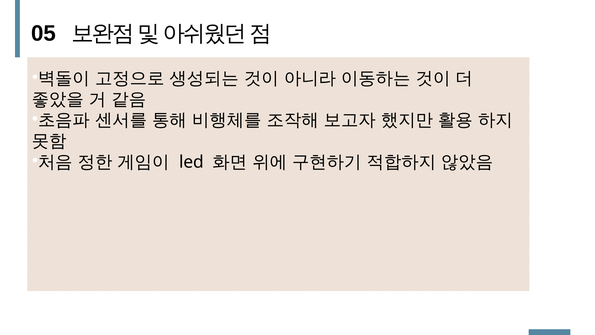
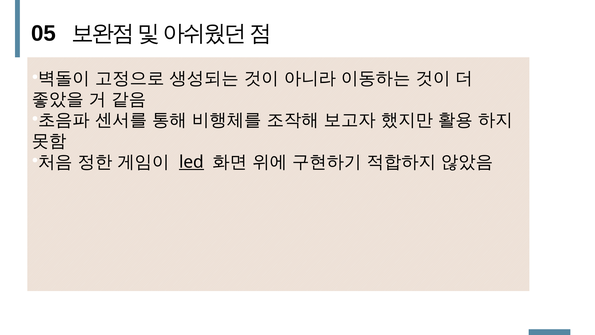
led underline: none -> present
